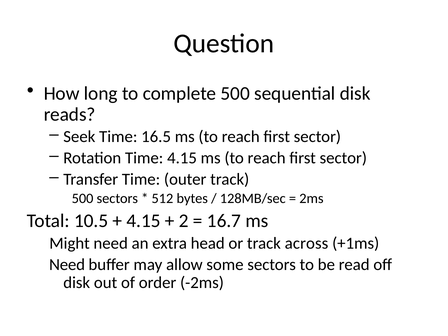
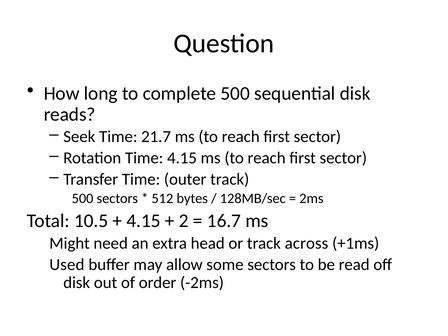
16.5: 16.5 -> 21.7
Need at (67, 265): Need -> Used
